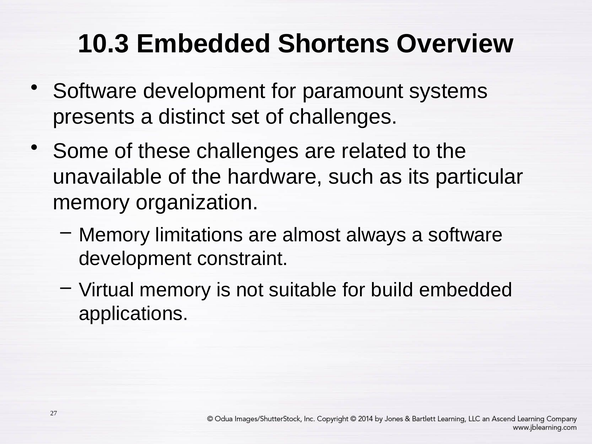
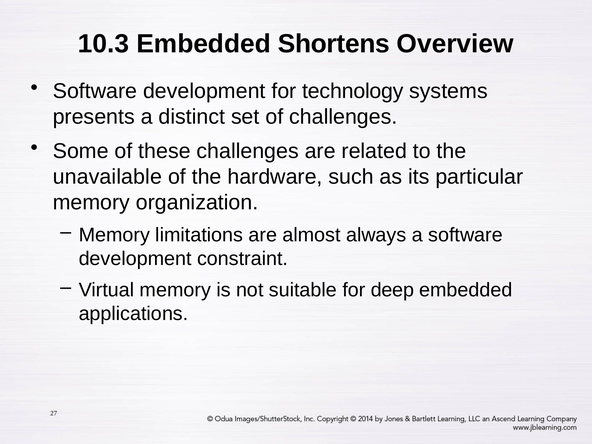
paramount: paramount -> technology
build: build -> deep
